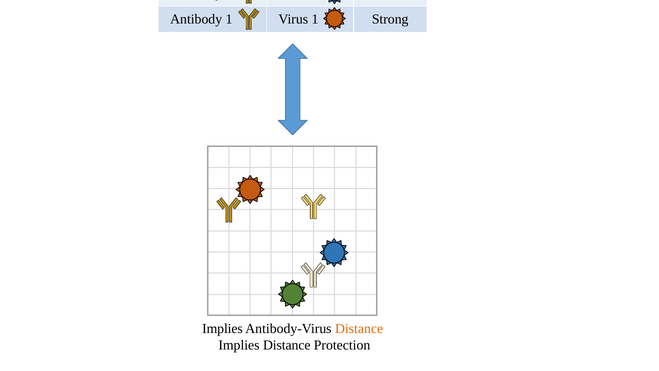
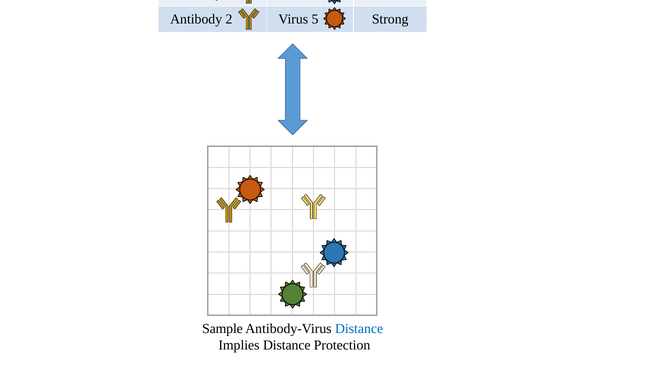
1 at (229, 19): 1 -> 2
1 at (315, 19): 1 -> 5
Implies at (222, 328): Implies -> Sample
Distance at (359, 328) colour: orange -> blue
